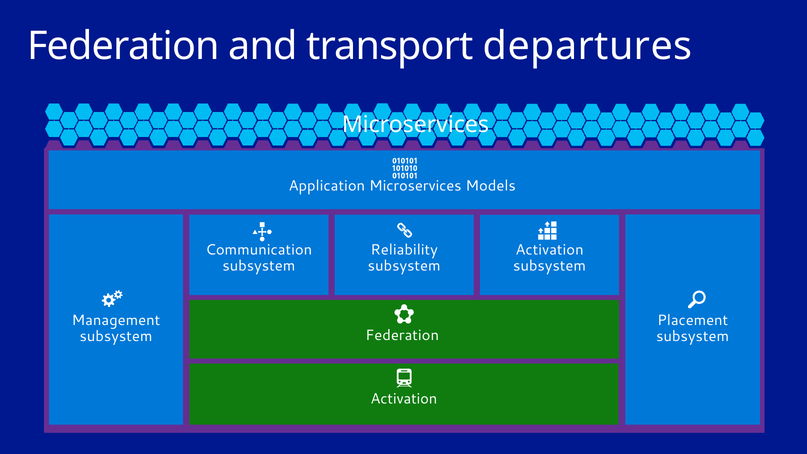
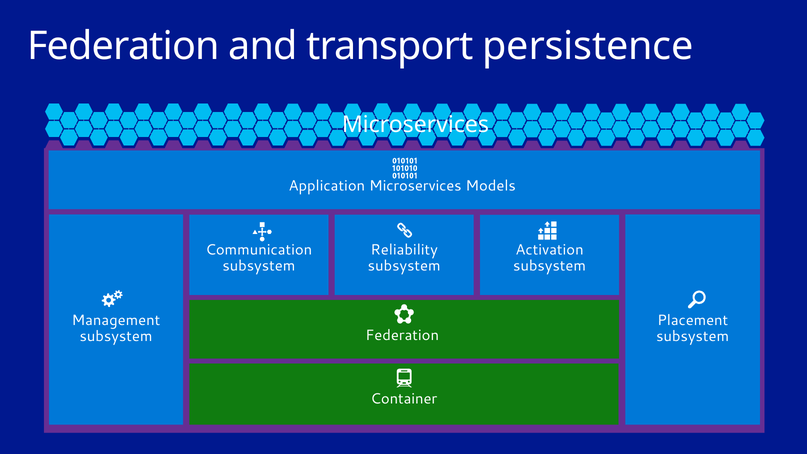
departures: departures -> persistence
Activation at (404, 399): Activation -> Container
